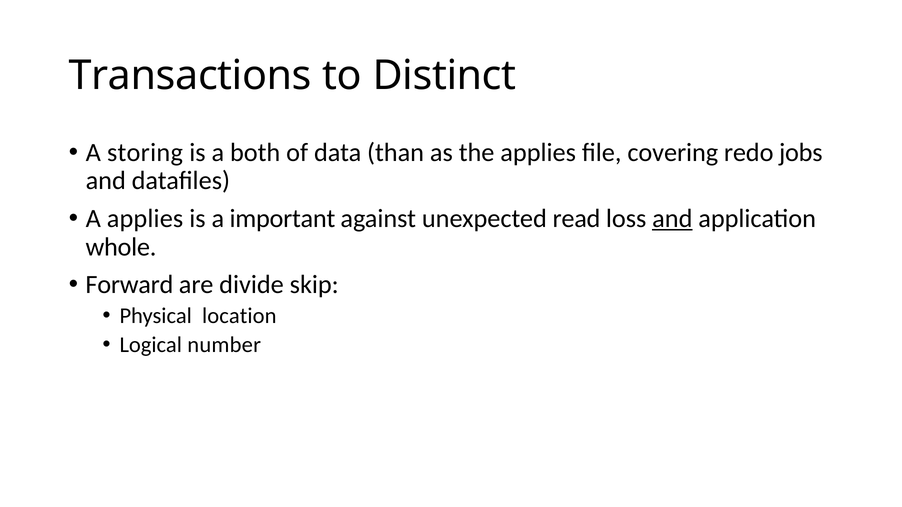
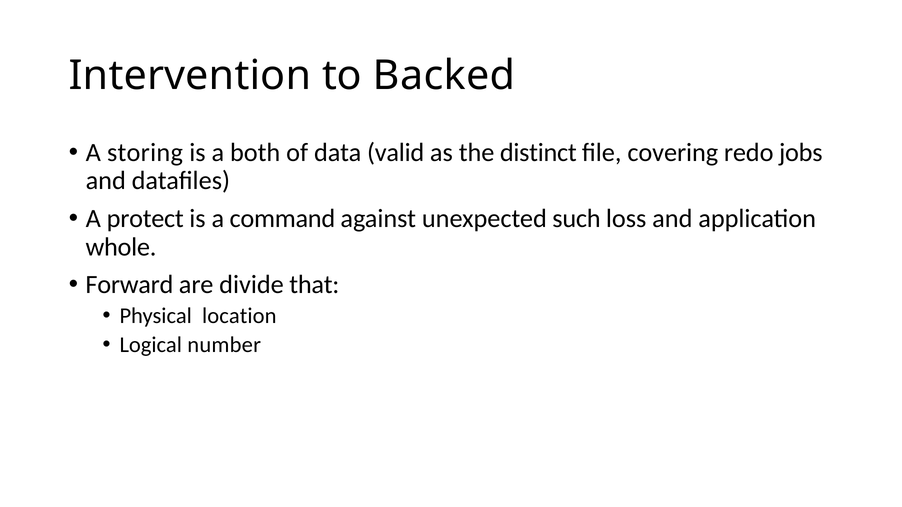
Transactions: Transactions -> Intervention
Distinct: Distinct -> Backed
than: than -> valid
the applies: applies -> distinct
A applies: applies -> protect
important: important -> command
read: read -> such
and at (672, 219) underline: present -> none
skip: skip -> that
